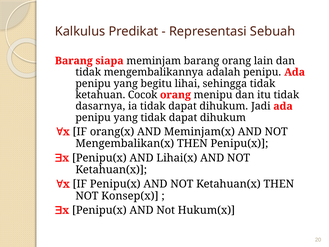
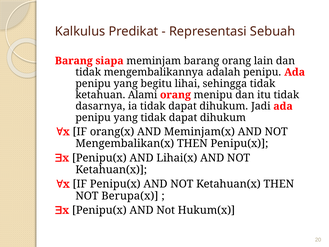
Cocok: Cocok -> Alami
Konsep(x: Konsep(x -> Berupa(x
